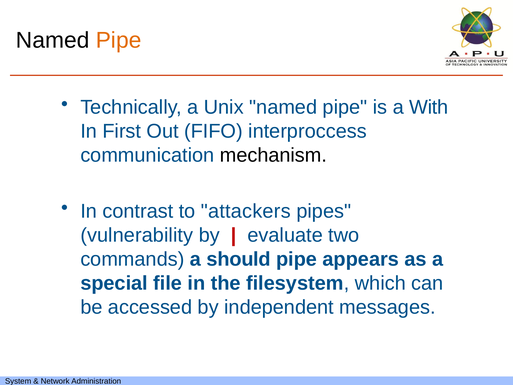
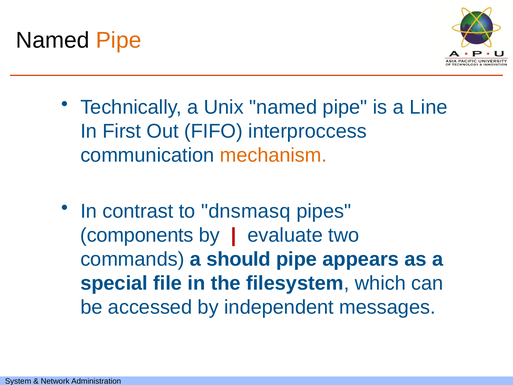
With: With -> Line
mechanism colour: black -> orange
attackers: attackers -> dnsmasq
vulnerability: vulnerability -> components
